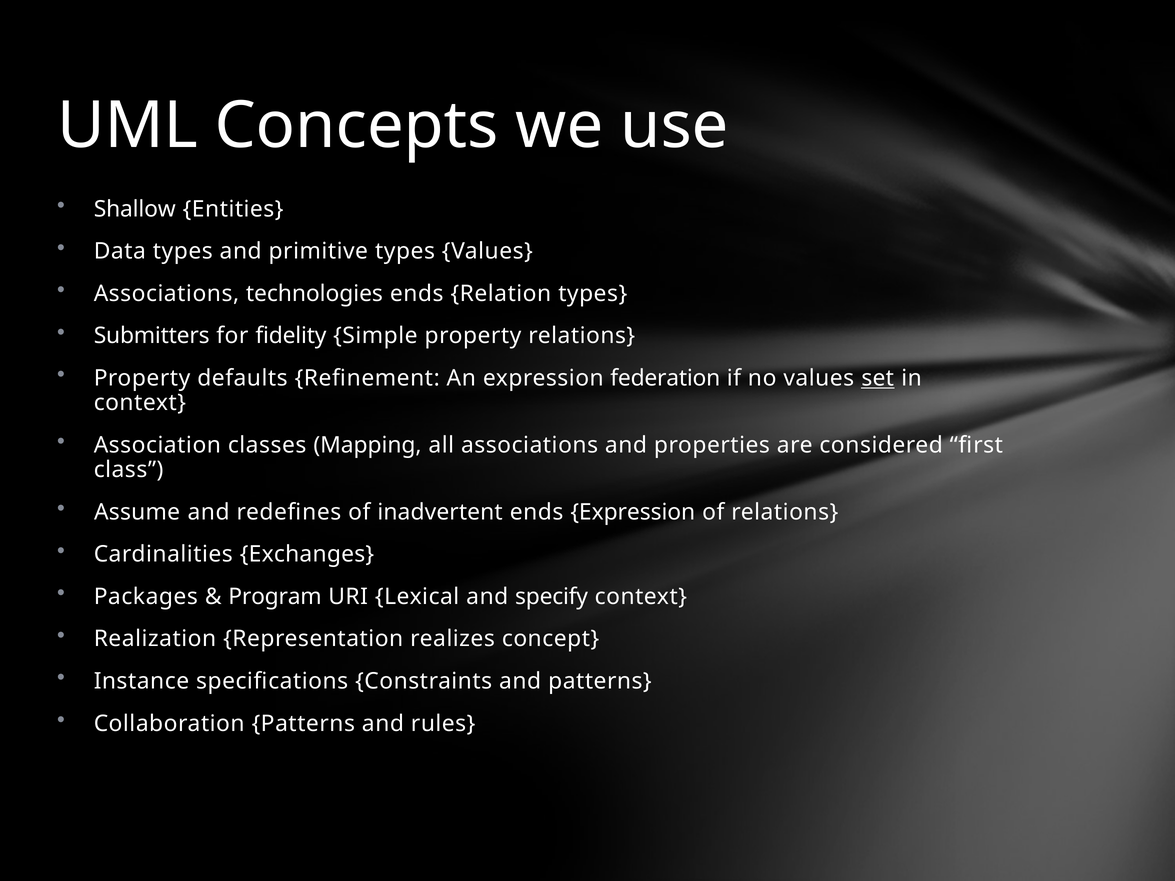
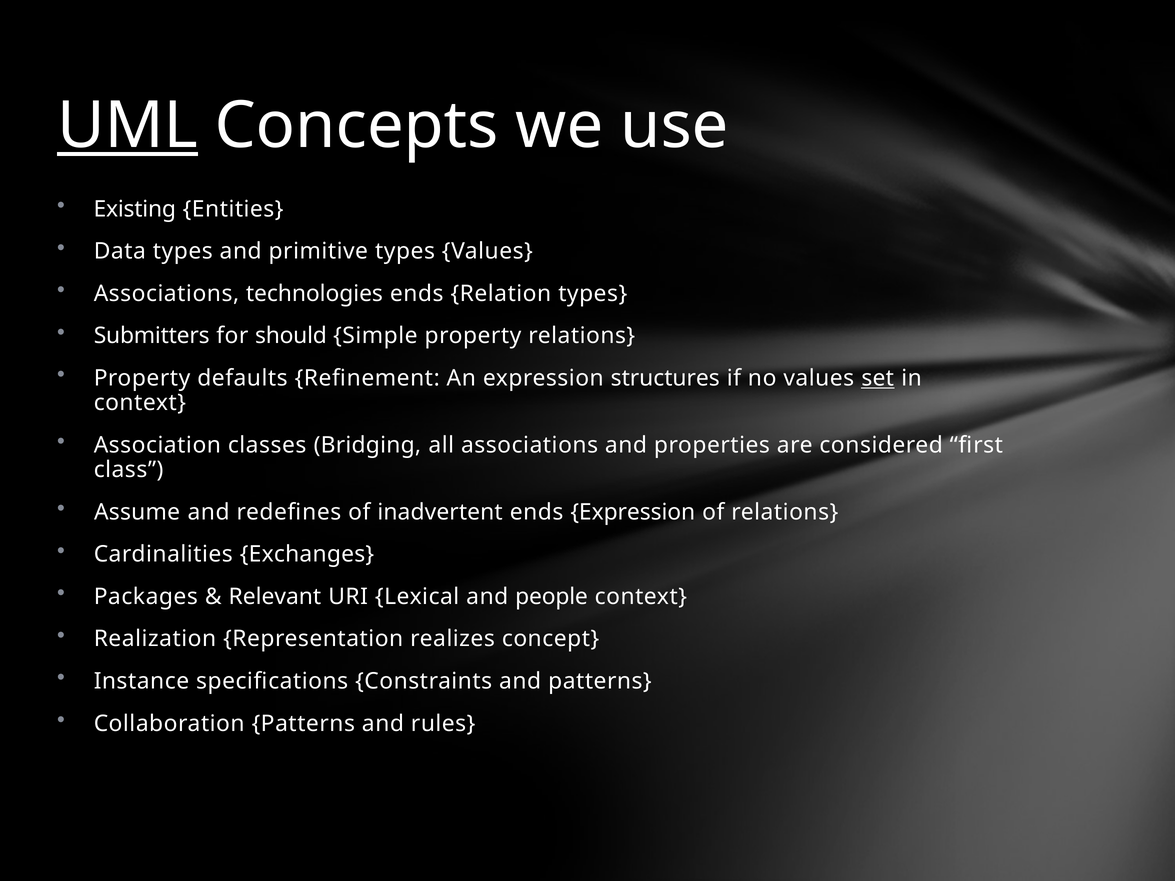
UML underline: none -> present
Shallow: Shallow -> Existing
fidelity: fidelity -> should
federation: federation -> structures
Mapping: Mapping -> Bridging
Program: Program -> Relevant
specify: specify -> people
